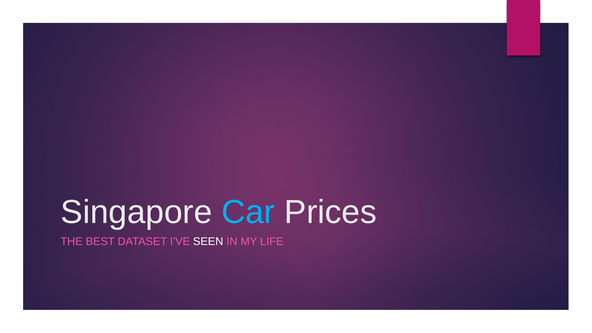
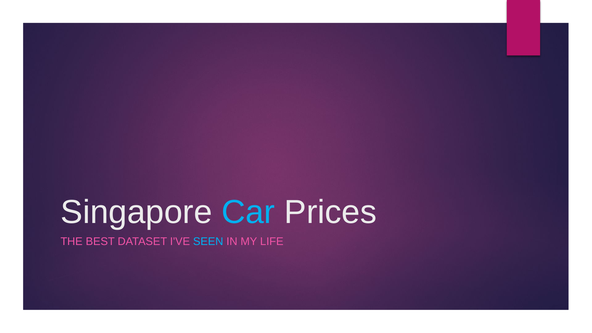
SEEN colour: white -> light blue
